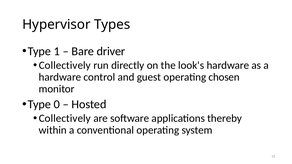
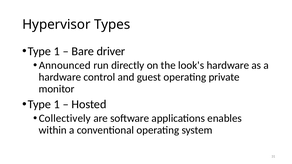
Collectively at (65, 65): Collectively -> Announced
chosen: chosen -> private
0 at (57, 104): 0 -> 1
thereby: thereby -> enables
